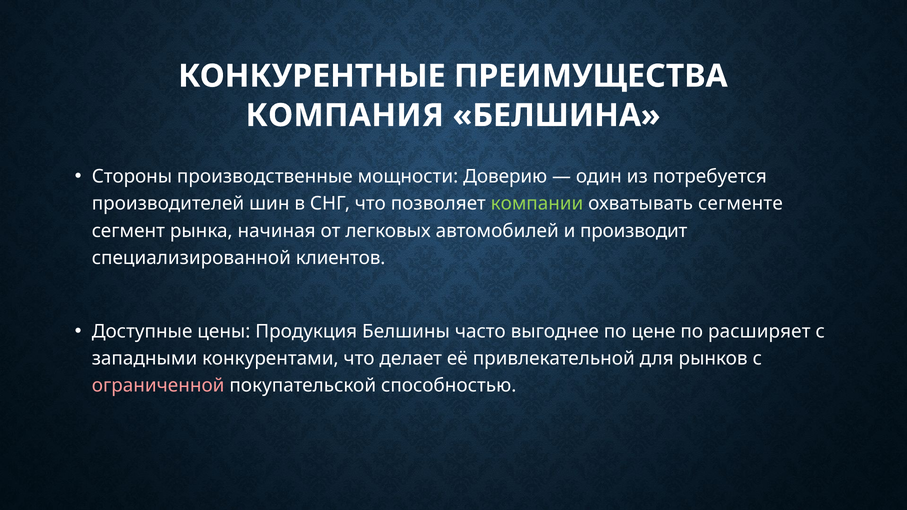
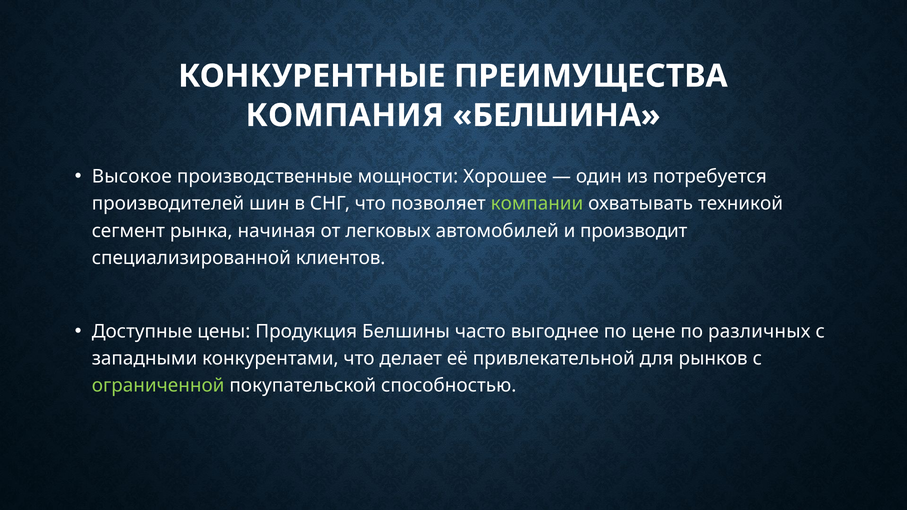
Стороны: Стороны -> Высокое
Доверию: Доверию -> Хорошее
сегменте: сегменте -> техникой
расширяет: расширяет -> различных
ограниченной colour: pink -> light green
